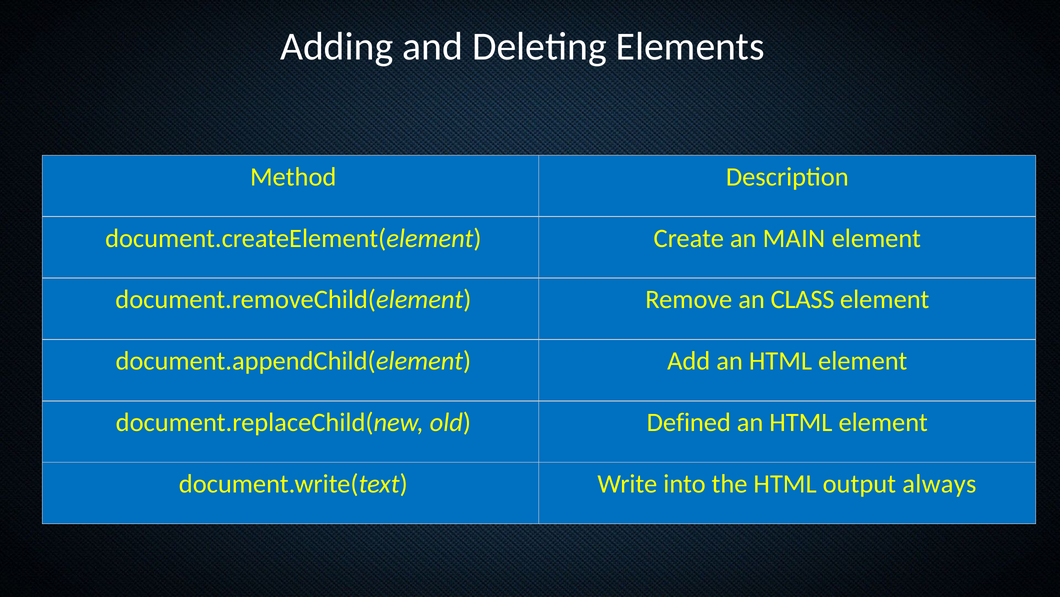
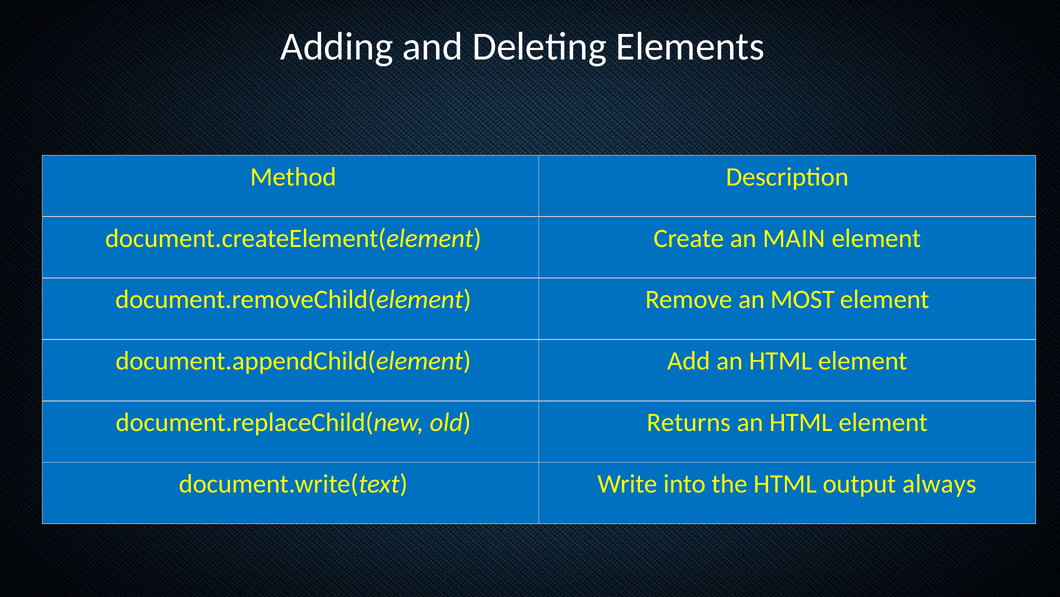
CLASS: CLASS -> MOST
Defined: Defined -> Returns
